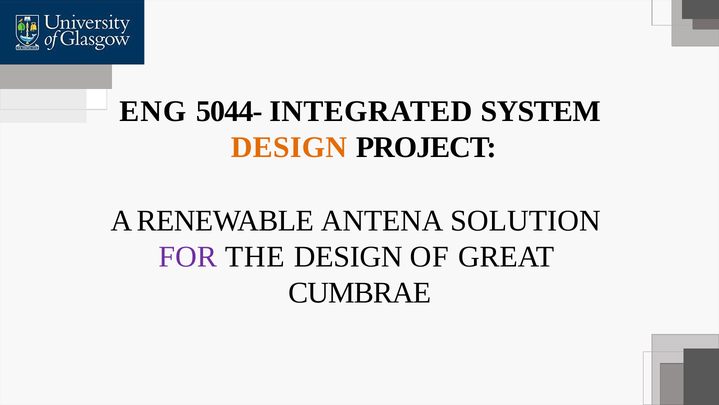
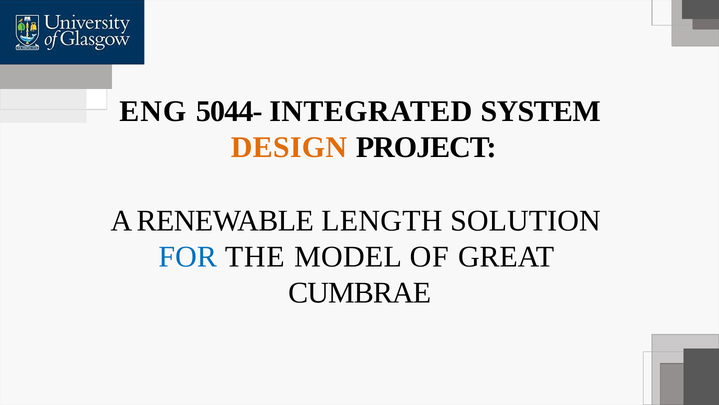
ANTENA: ANTENA -> LENGTH
FOR colour: purple -> blue
THE DESIGN: DESIGN -> MODEL
